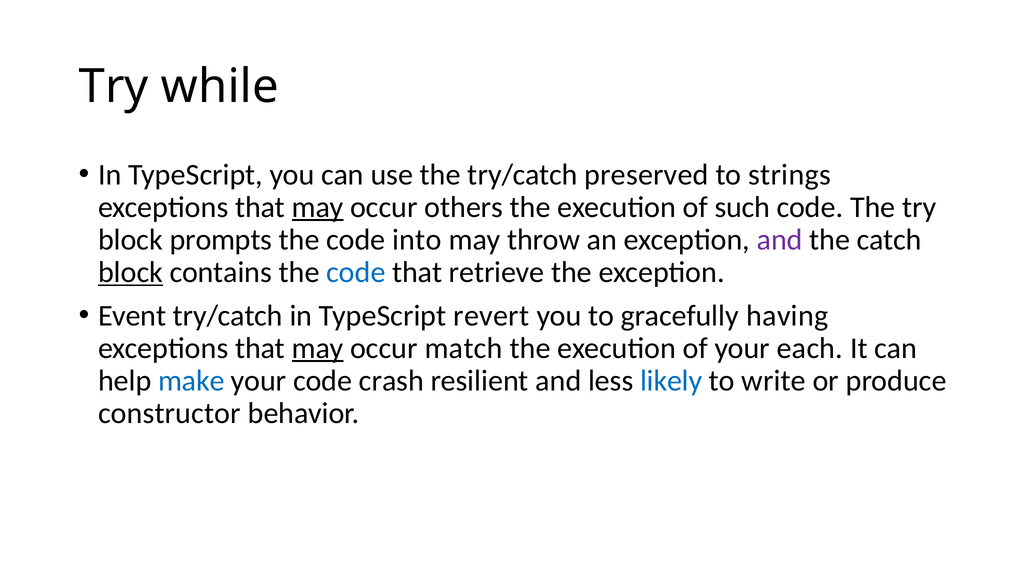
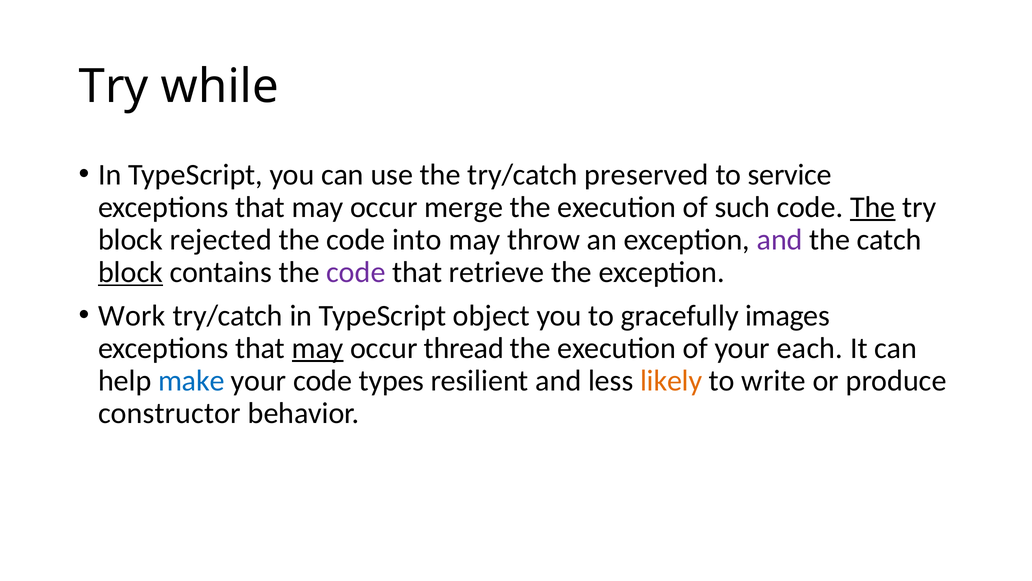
strings: strings -> service
may at (318, 207) underline: present -> none
others: others -> merge
The at (873, 207) underline: none -> present
prompts: prompts -> rejected
code at (356, 272) colour: blue -> purple
Event: Event -> Work
revert: revert -> object
having: having -> images
match: match -> thread
crash: crash -> types
likely colour: blue -> orange
